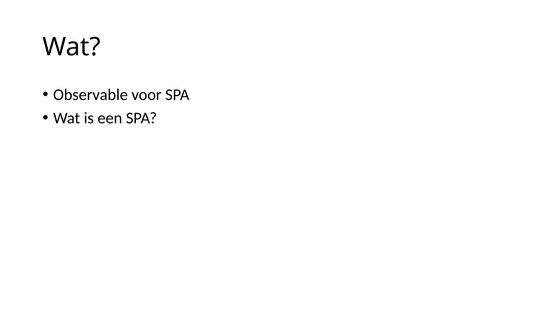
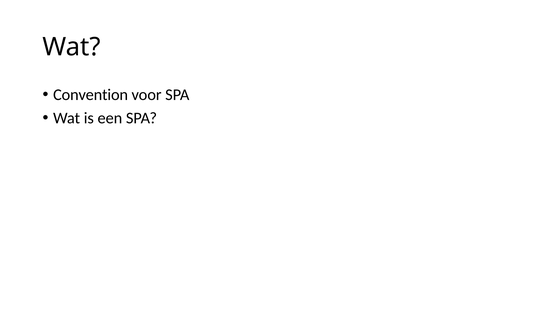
Observable: Observable -> Convention
